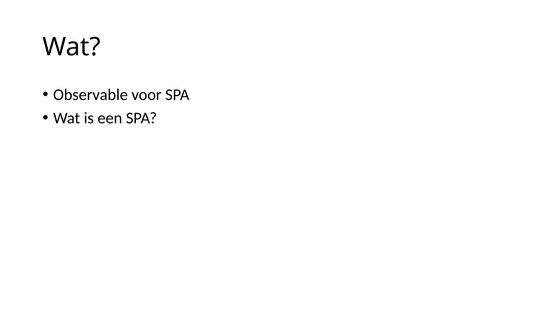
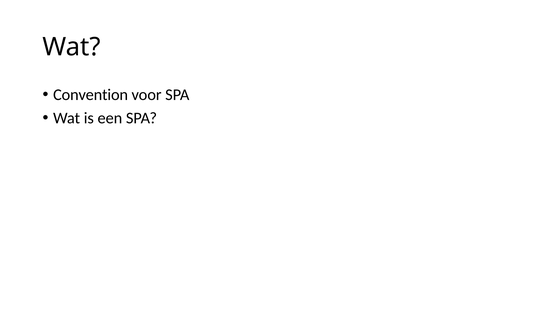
Observable: Observable -> Convention
